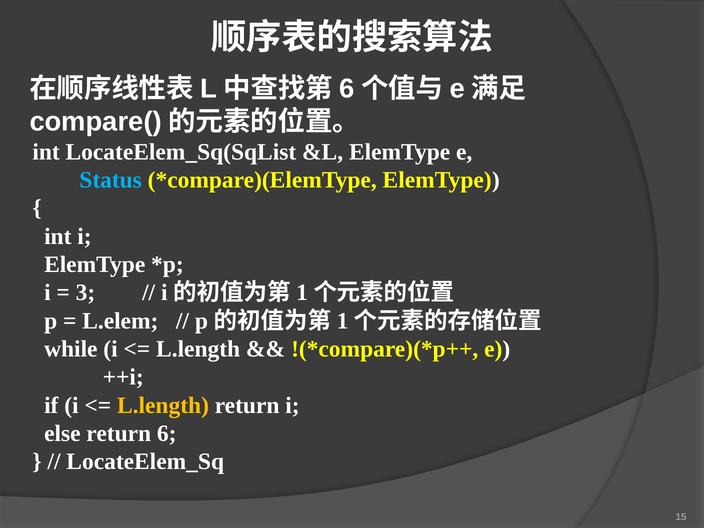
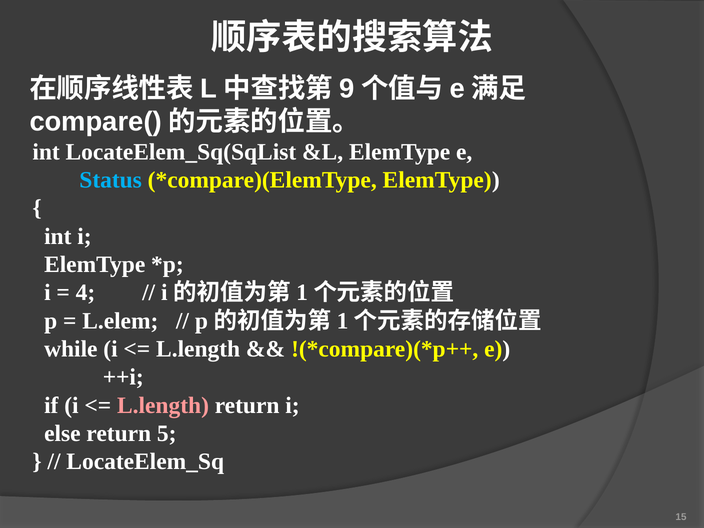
6 at (347, 89): 6 -> 9
3: 3 -> 4
L.length at (163, 405) colour: yellow -> pink
return 6: 6 -> 5
